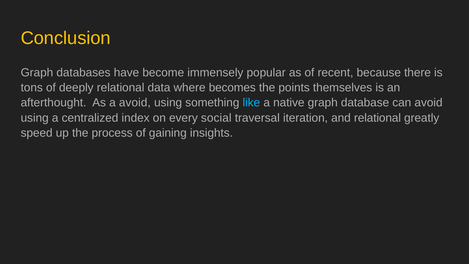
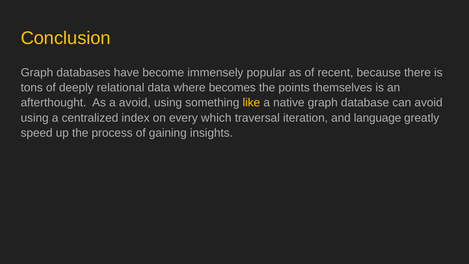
like colour: light blue -> yellow
social: social -> which
and relational: relational -> language
